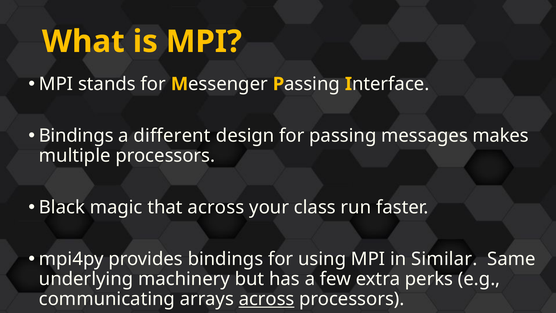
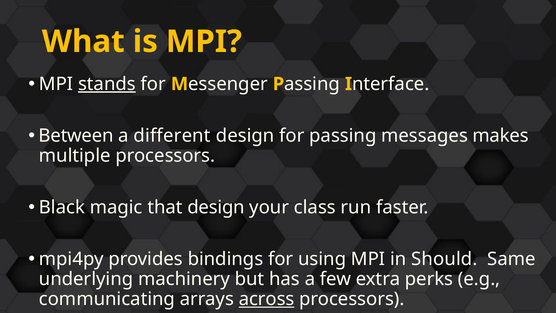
stands underline: none -> present
Bindings at (76, 136): Bindings -> Between
that across: across -> design
Similar: Similar -> Should
